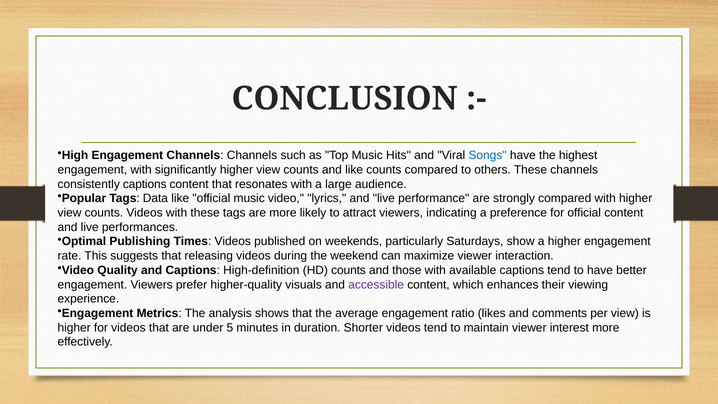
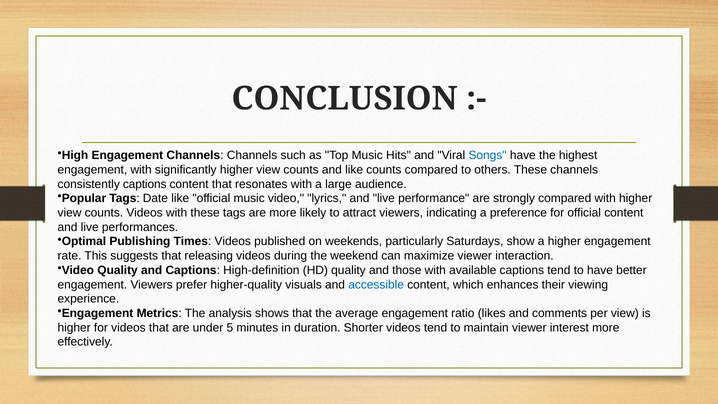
Data: Data -> Date
HD counts: counts -> quality
accessible colour: purple -> blue
